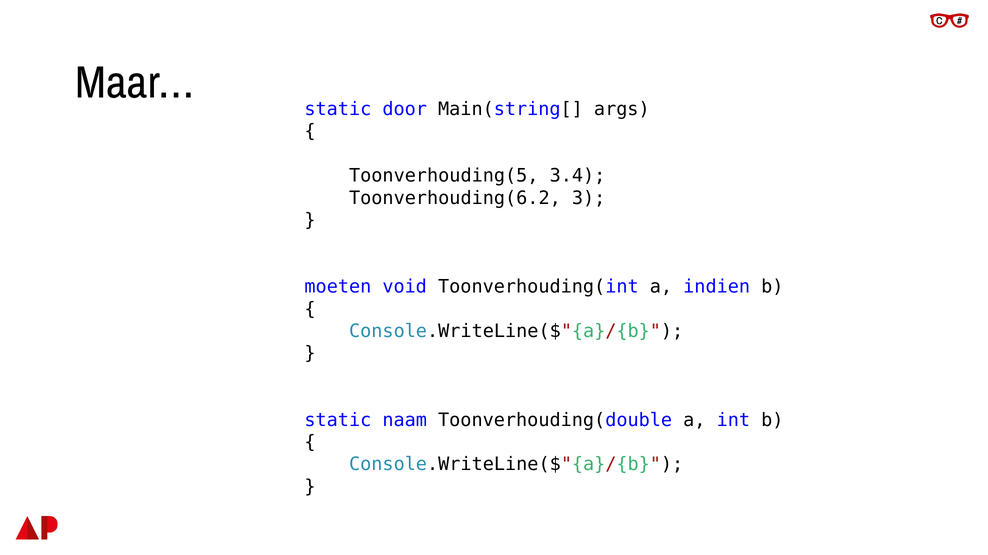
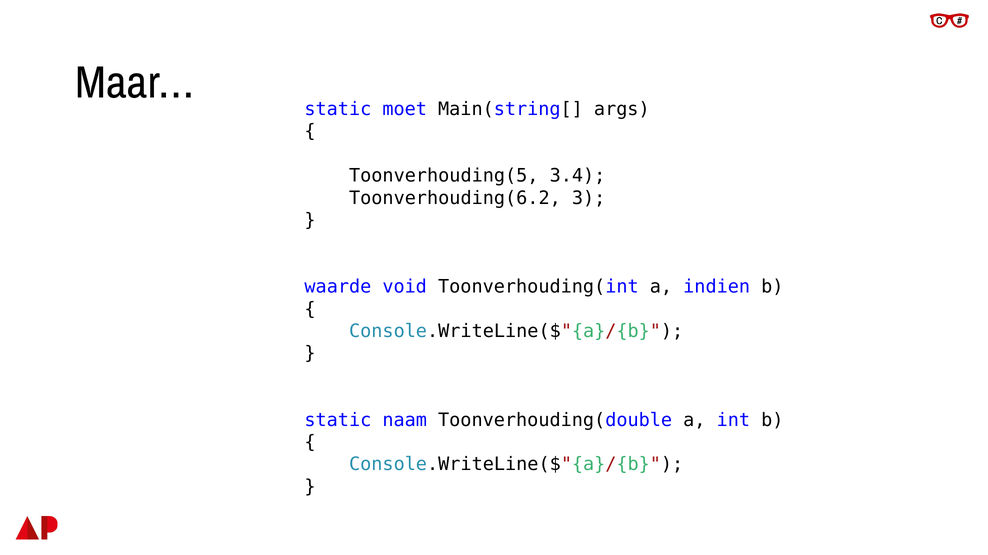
door: door -> moet
moeten: moeten -> waarde
